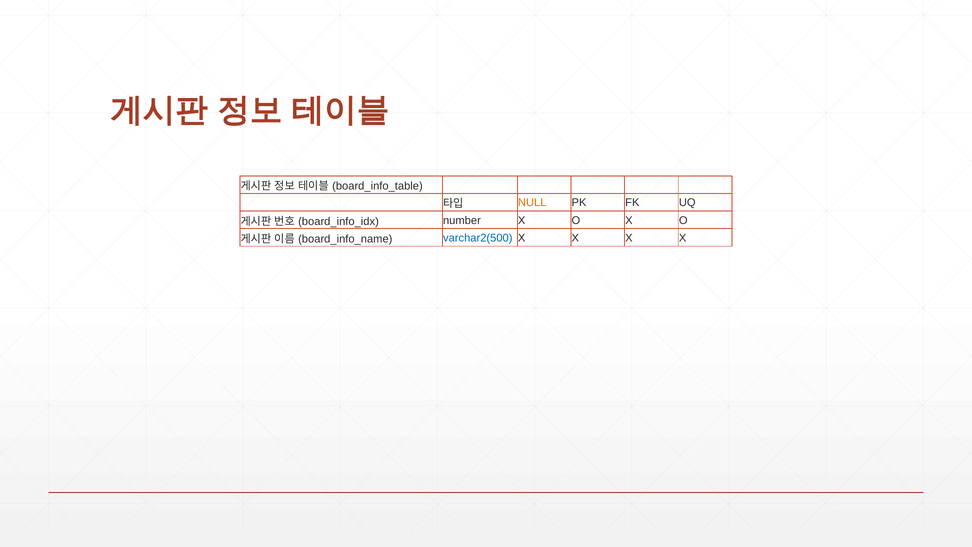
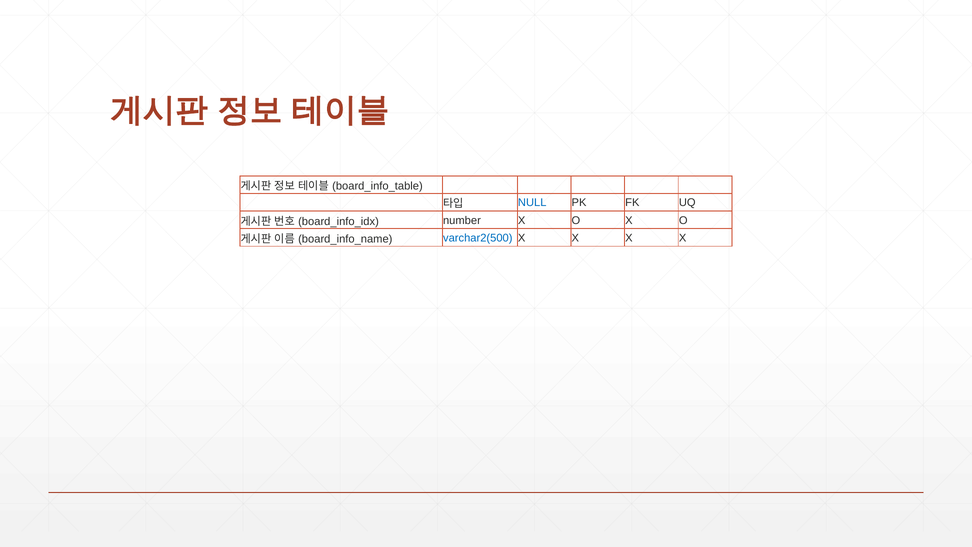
NULL colour: orange -> blue
